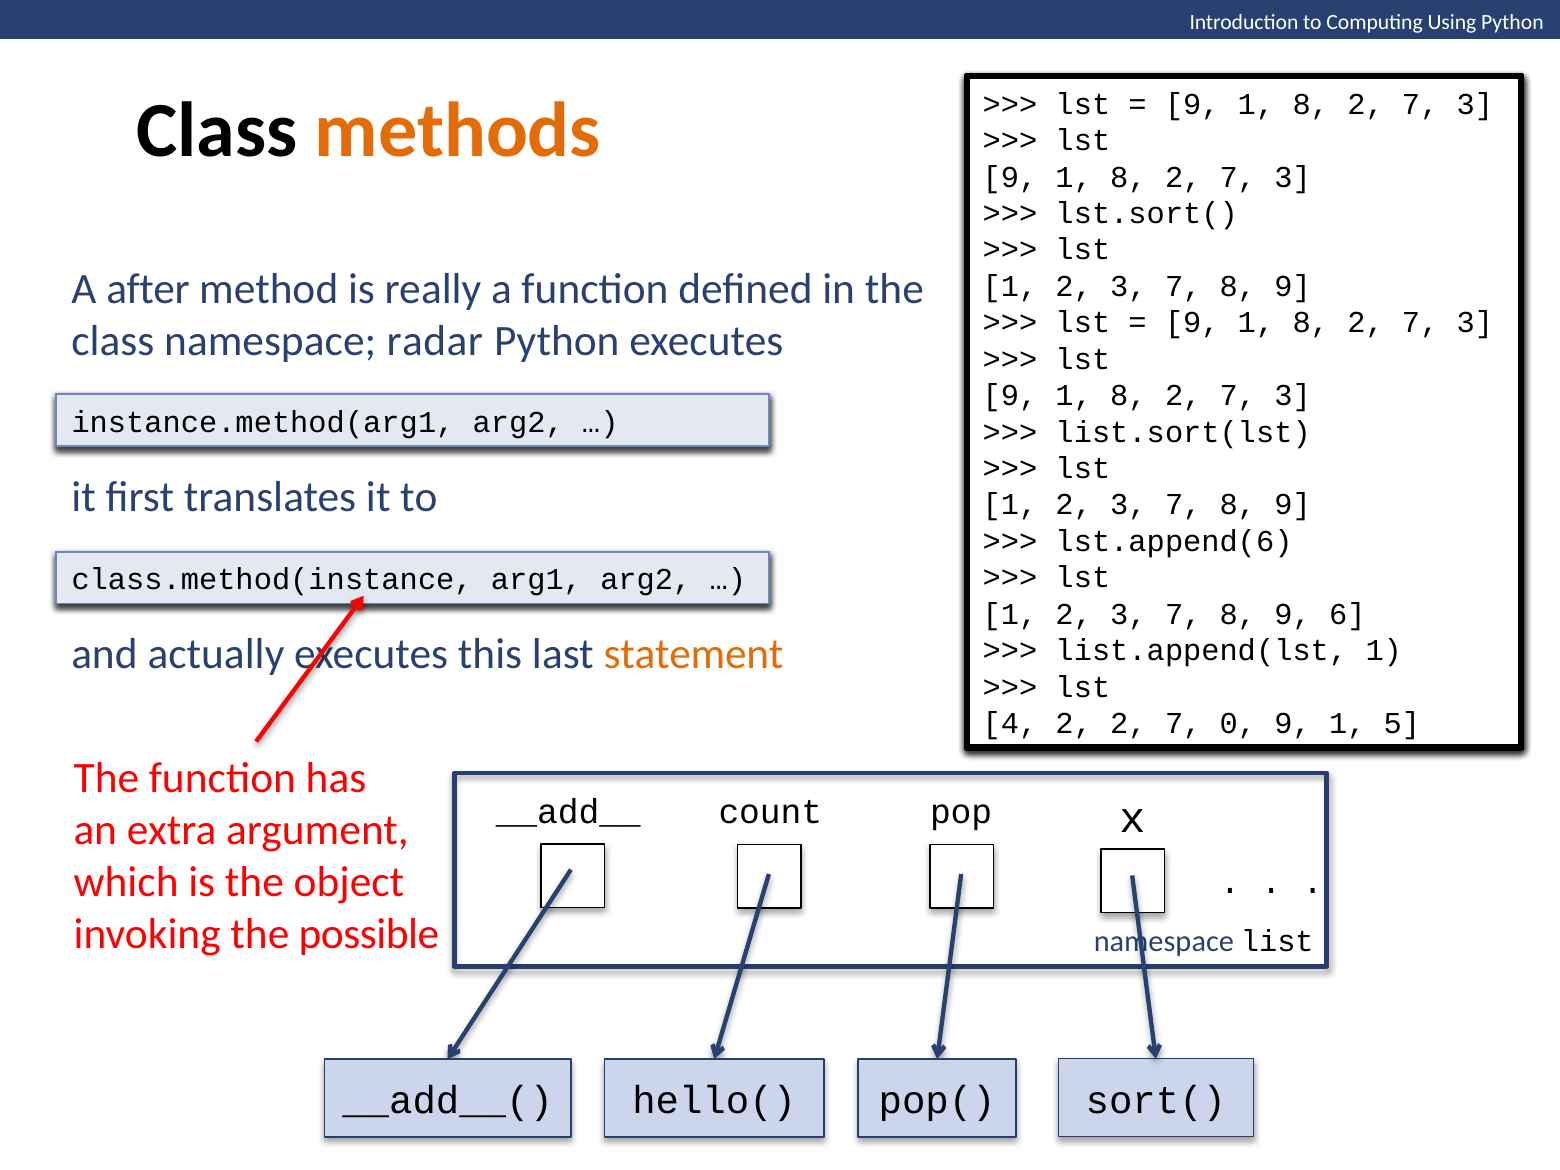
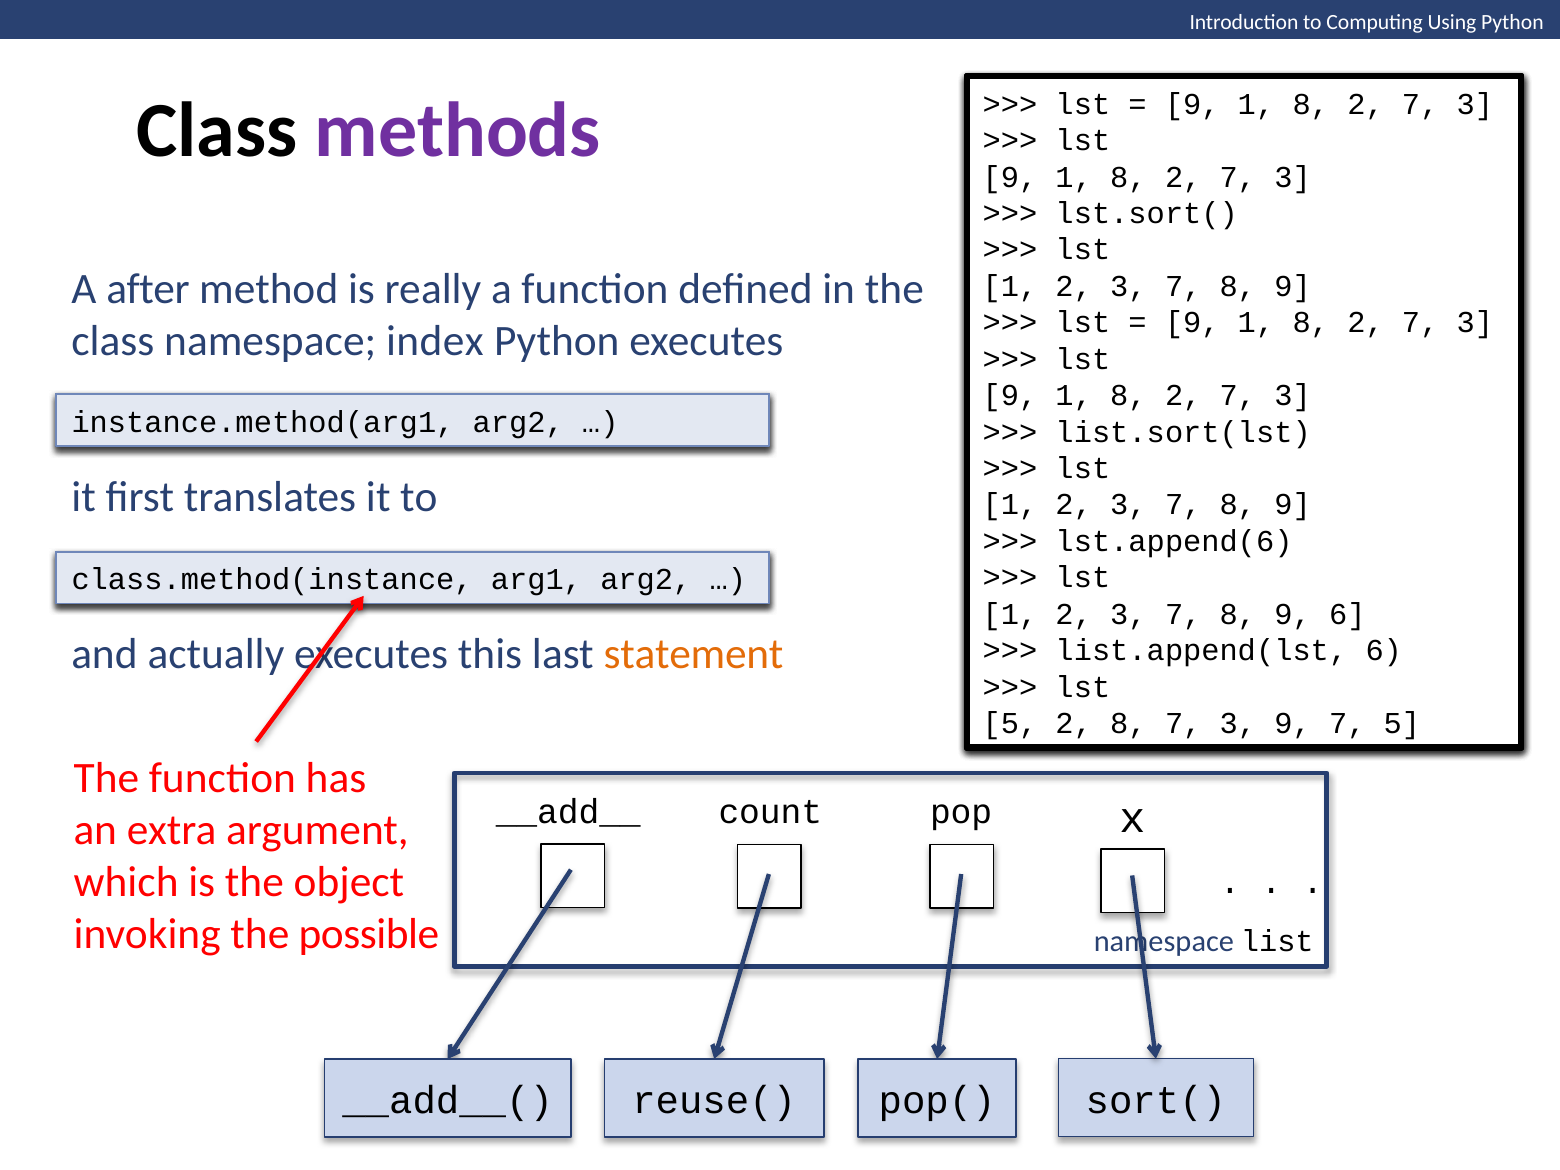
methods colour: orange -> purple
radar: radar -> index
1 at (1384, 651): 1 -> 6
4 at (1010, 723): 4 -> 5
2 2: 2 -> 8
0 at (1238, 723): 0 -> 3
1 at (1347, 723): 1 -> 7
hello(: hello( -> reuse(
